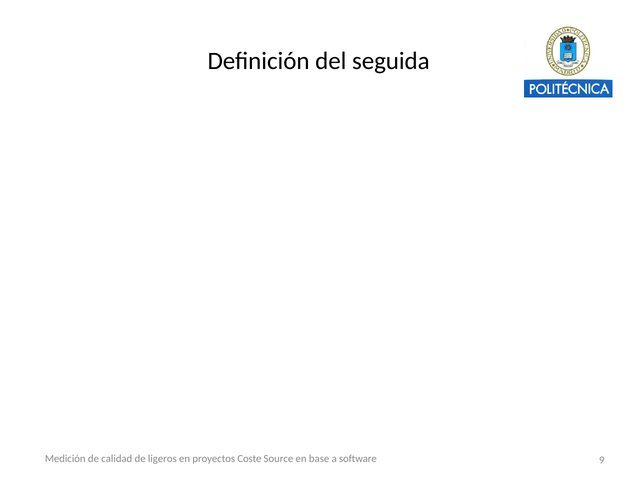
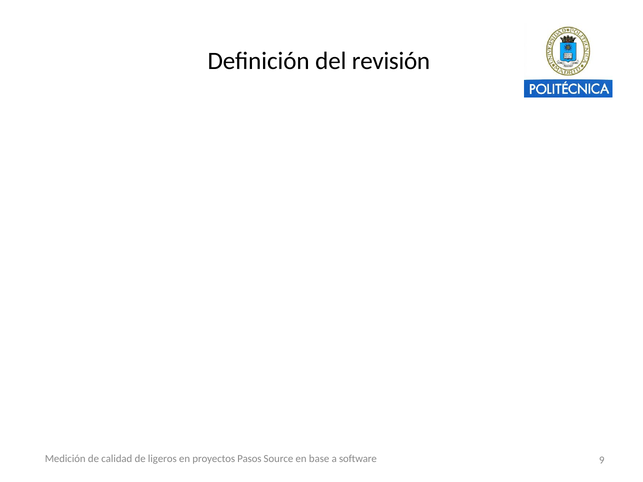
seguida: seguida -> revisión
Coste: Coste -> Pasos
